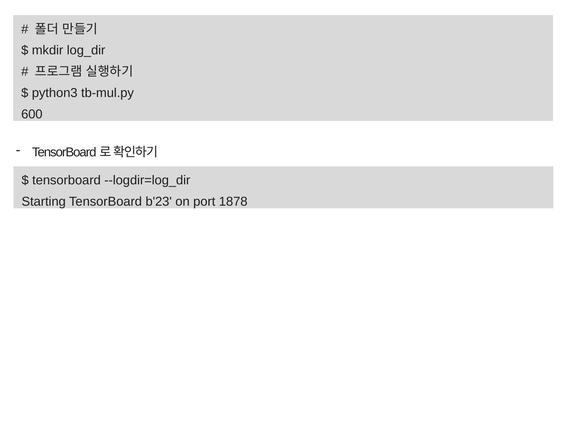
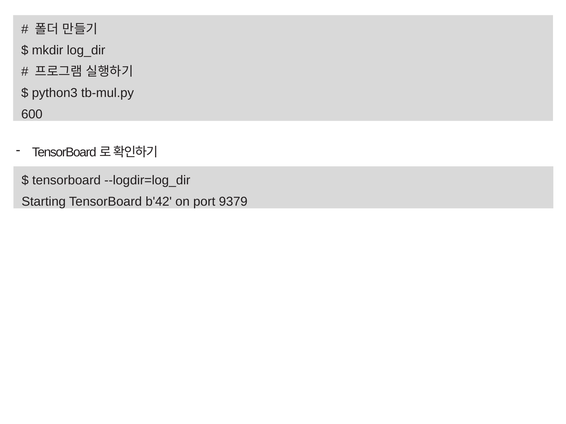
b'23: b'23 -> b'42
1878: 1878 -> 9379
